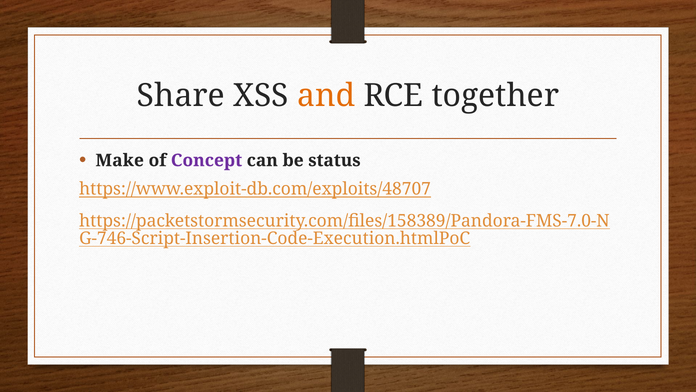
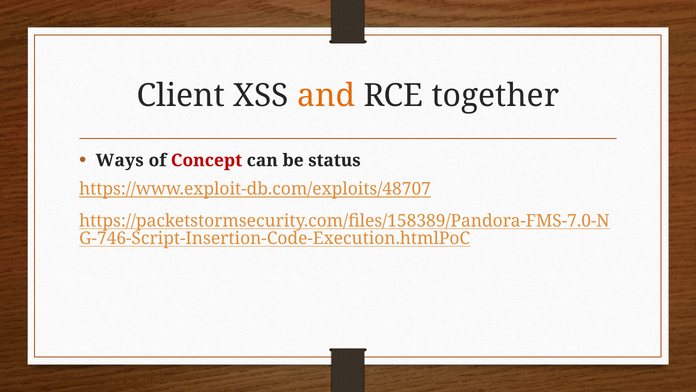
Share: Share -> Client
Make: Make -> Ways
Concept colour: purple -> red
